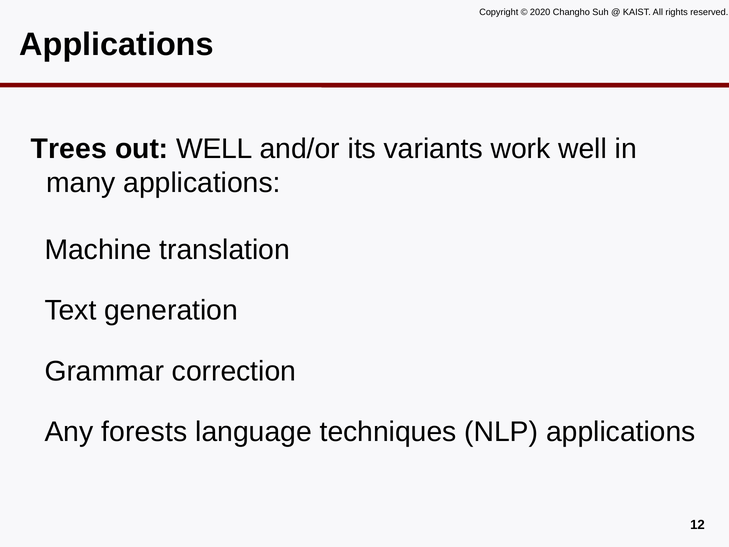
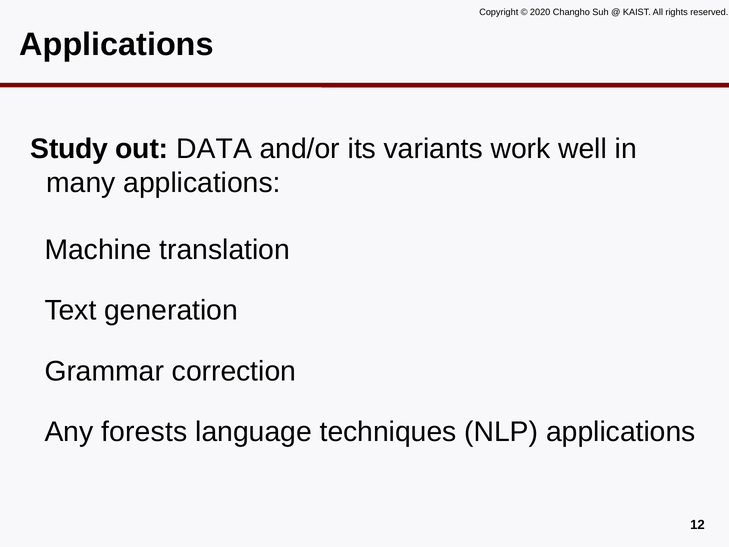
Trees: Trees -> Study
out WELL: WELL -> DATA
